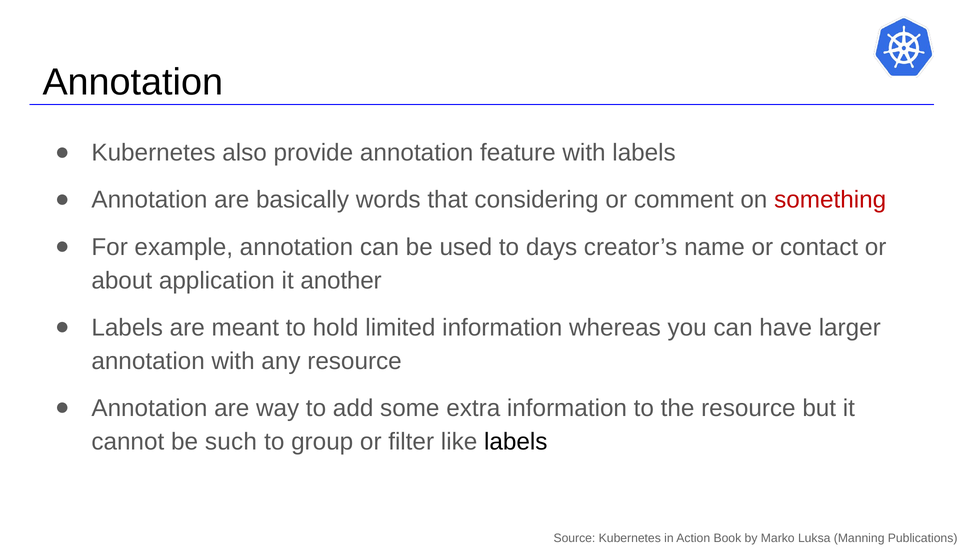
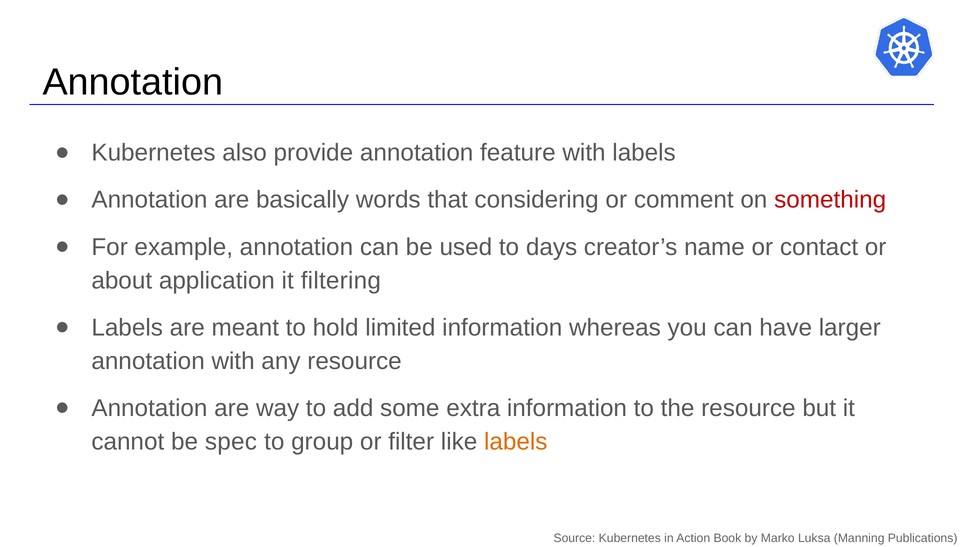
another: another -> filtering
such: such -> spec
labels at (516, 442) colour: black -> orange
